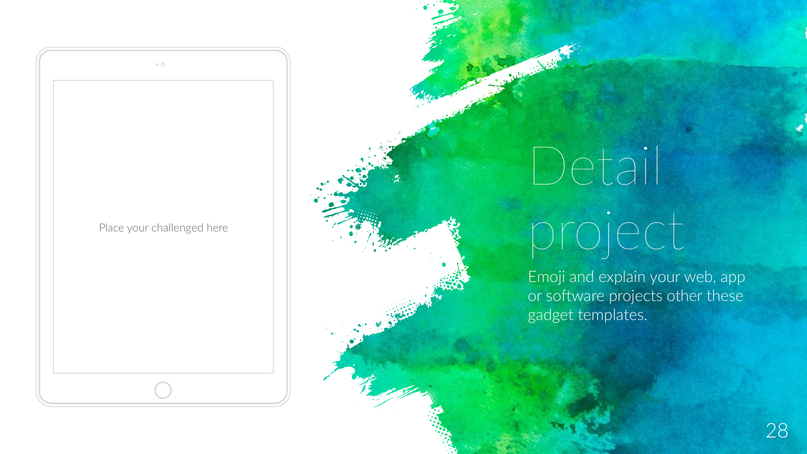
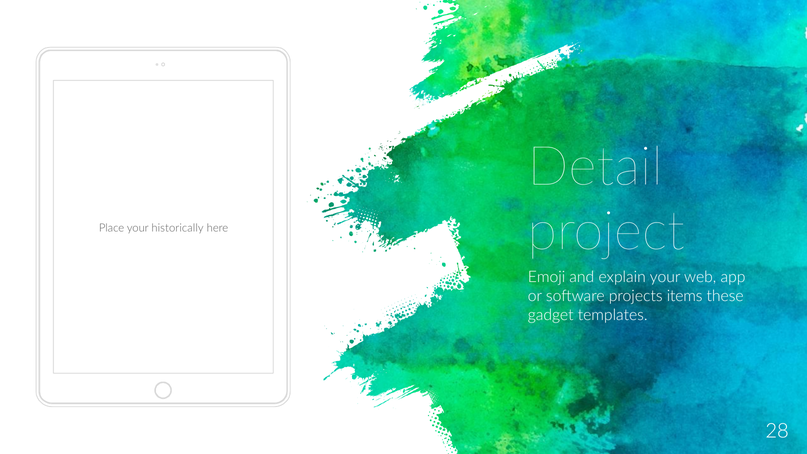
challenged: challenged -> historically
other: other -> items
